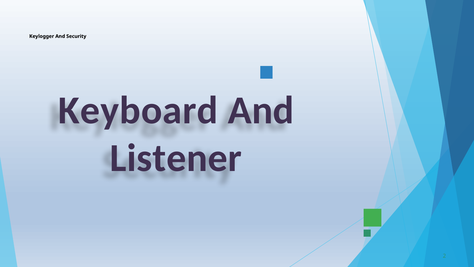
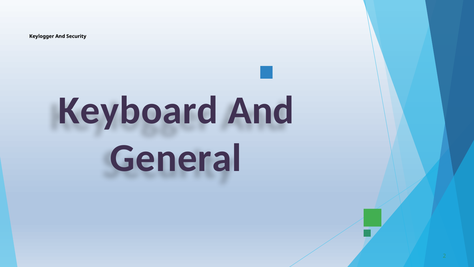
Listener: Listener -> General
